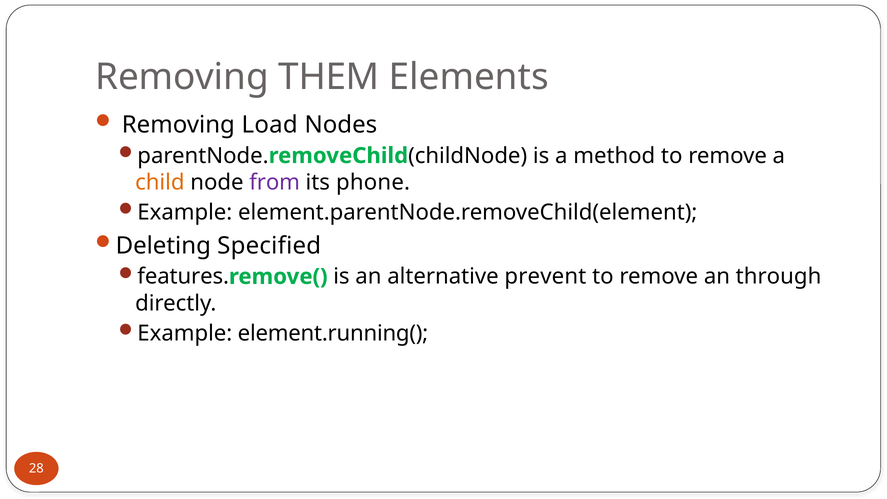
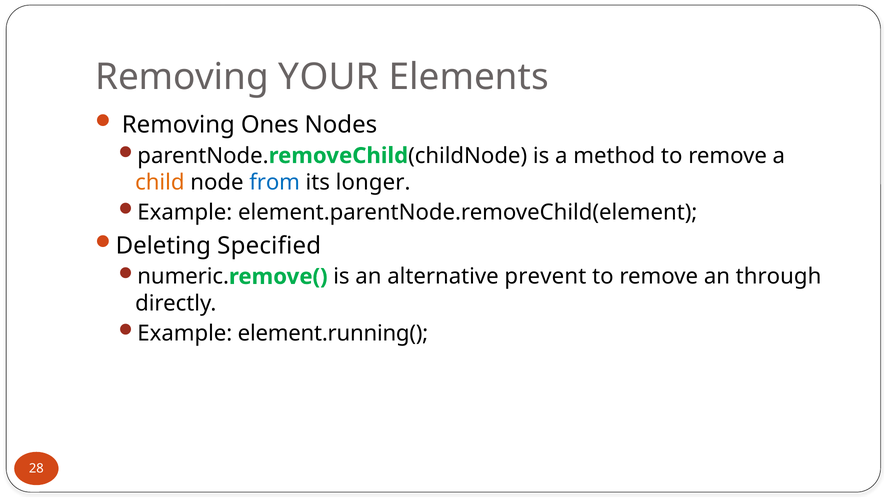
THEM: THEM -> YOUR
Load: Load -> Ones
from colour: purple -> blue
phone: phone -> longer
features: features -> numeric
